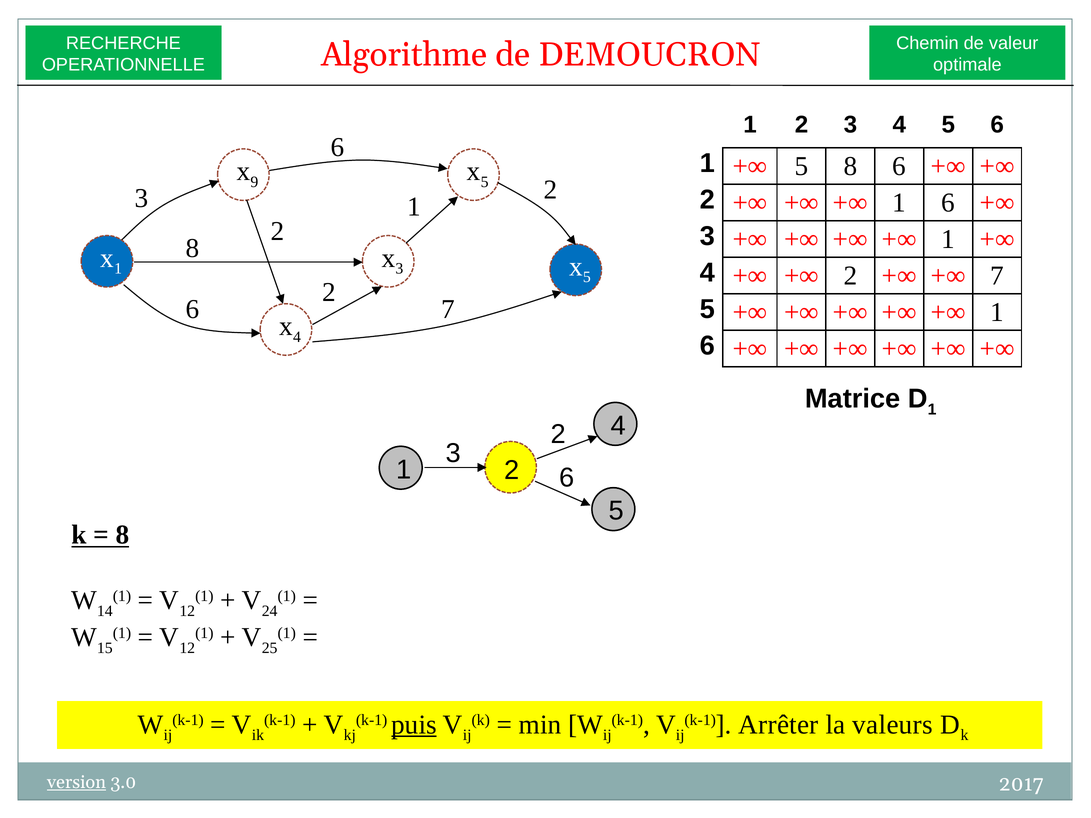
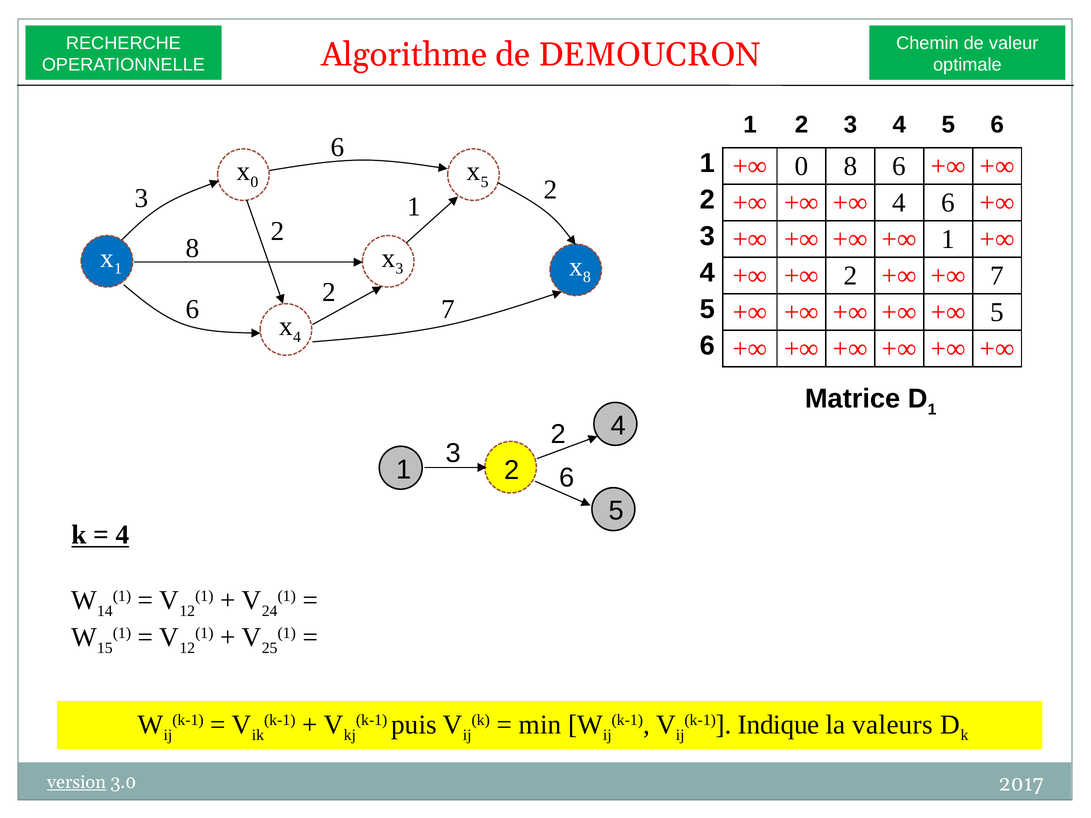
5 at (801, 166): 5 -> 0
9 at (254, 182): 9 -> 0
1 at (899, 203): 1 -> 4
5 at (587, 277): 5 -> 8
1 at (997, 312): 1 -> 5
8 at (122, 535): 8 -> 4
puis underline: present -> none
Arrêter: Arrêter -> Indique
